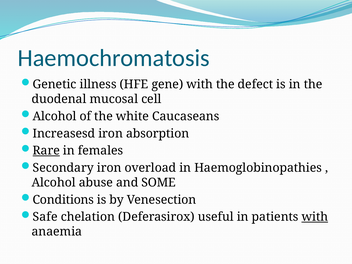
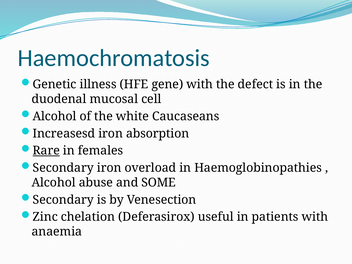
Conditions at (63, 200): Conditions -> Secondary
Safe: Safe -> Zinc
with at (315, 217) underline: present -> none
